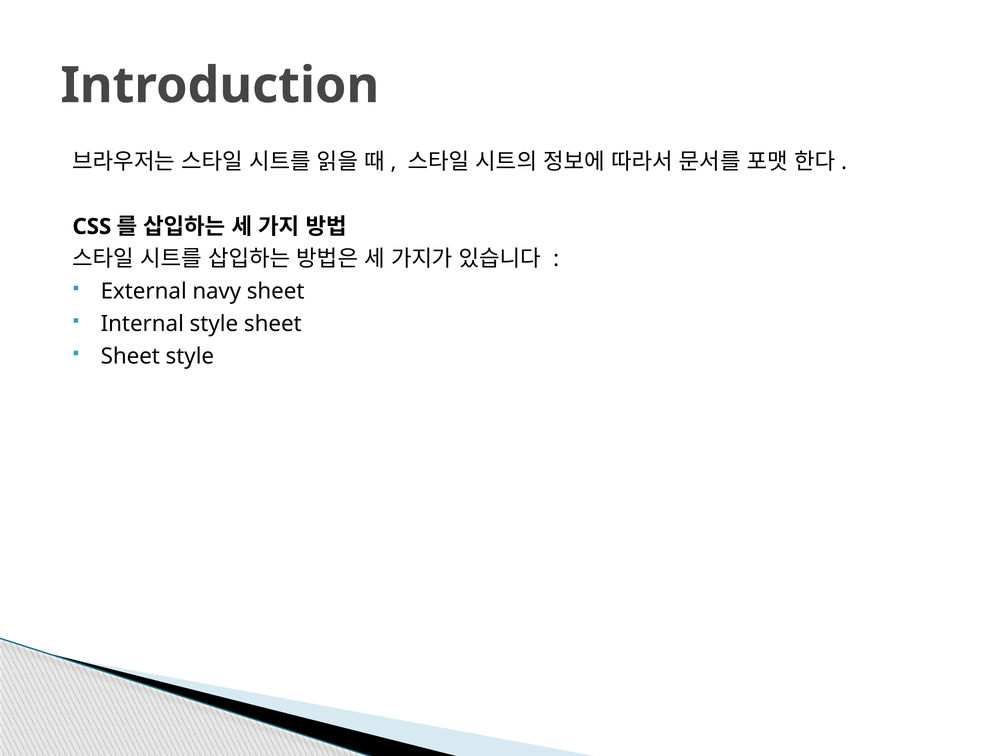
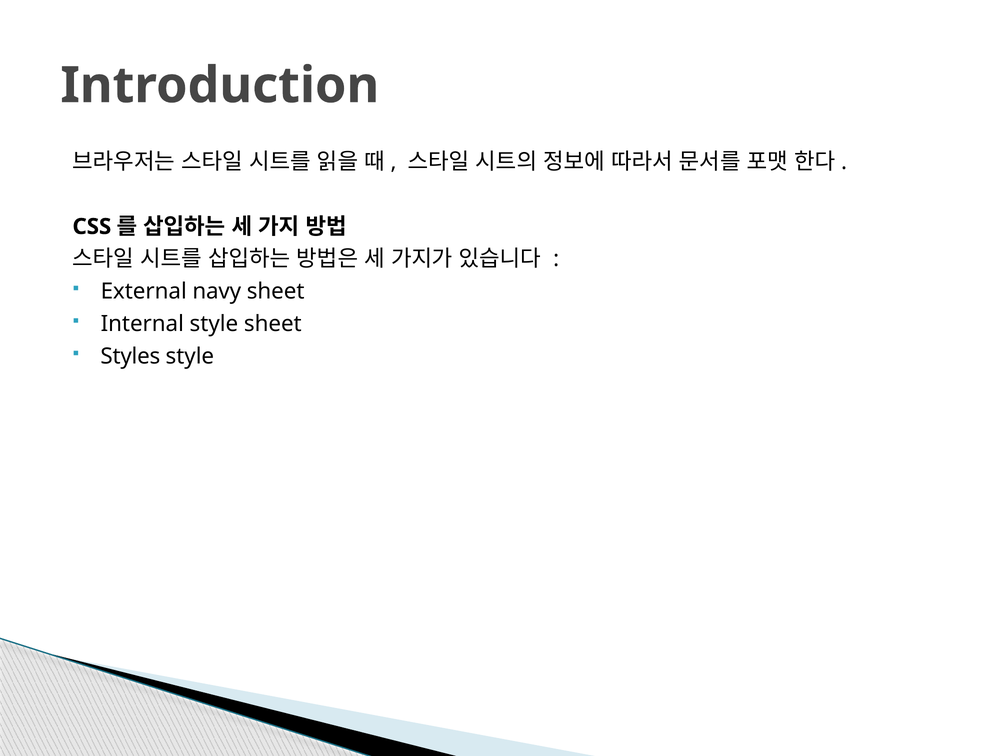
Sheet at (130, 356): Sheet -> Styles
